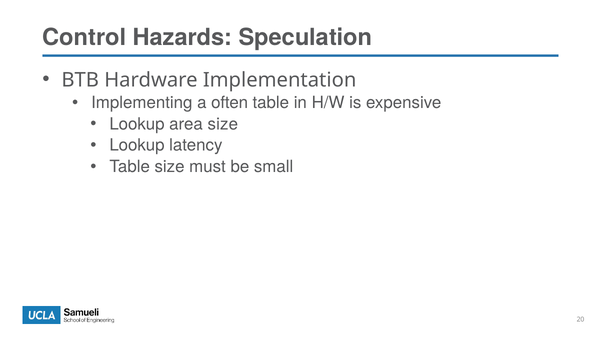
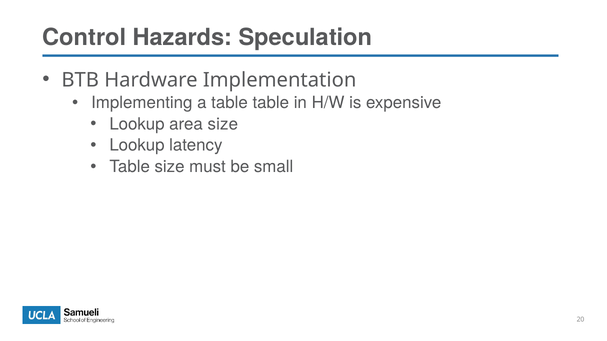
a often: often -> table
